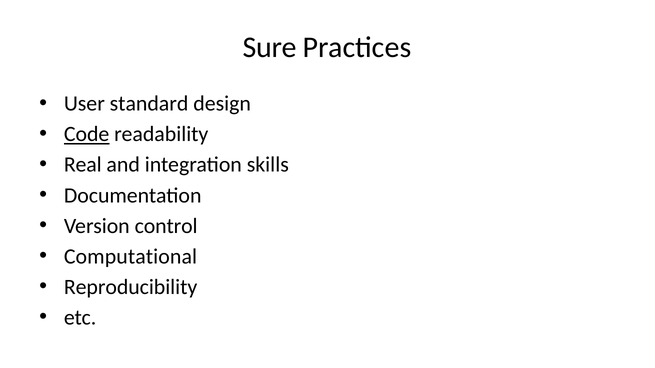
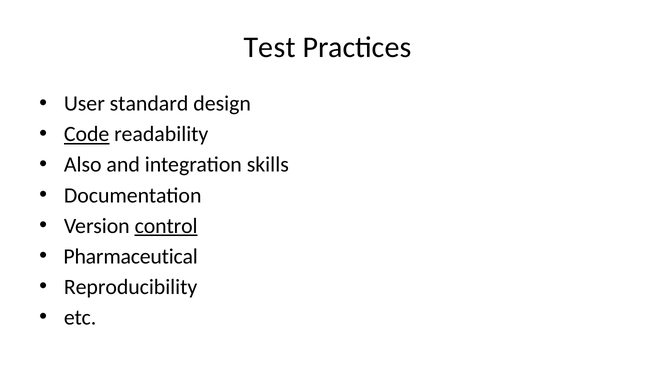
Sure: Sure -> Test
Real: Real -> Also
control underline: none -> present
Computational: Computational -> Pharmaceutical
